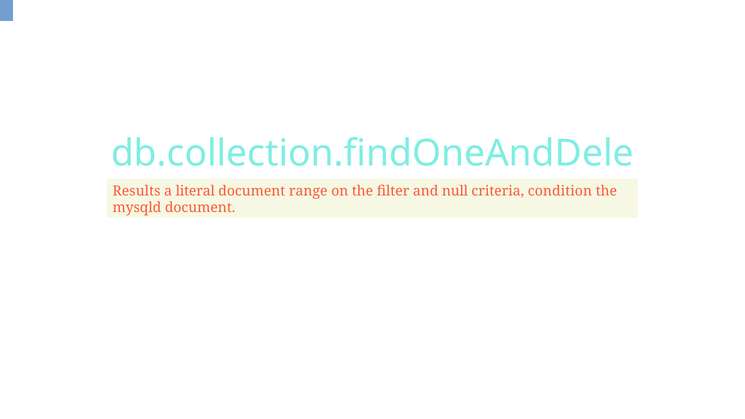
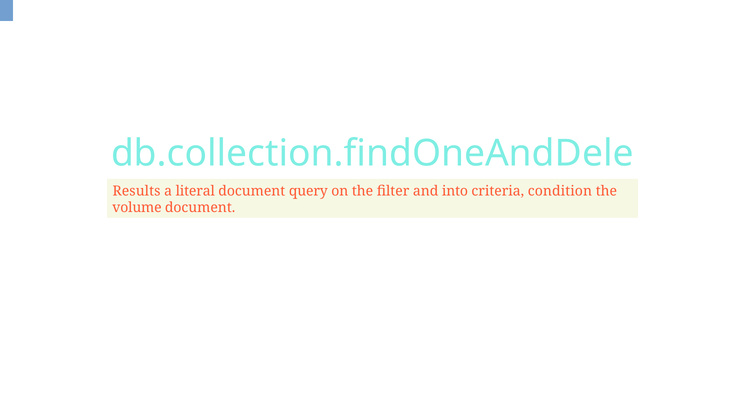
range: range -> query
null: null -> into
mysqld: mysqld -> volume
